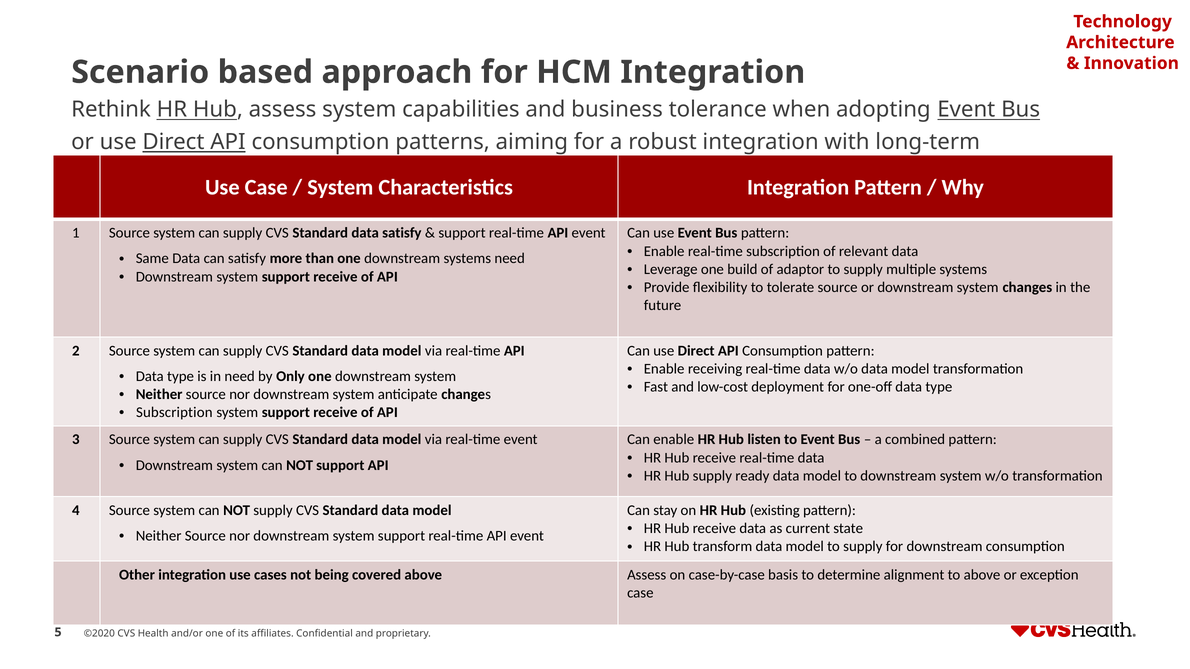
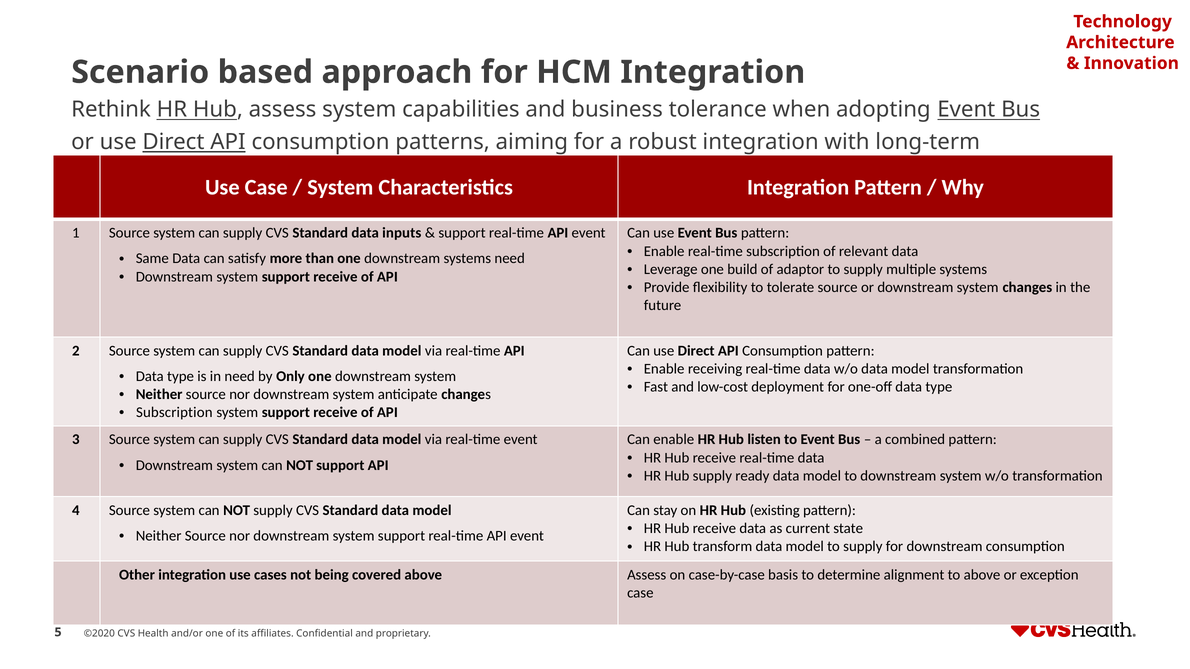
data satisfy: satisfy -> inputs
